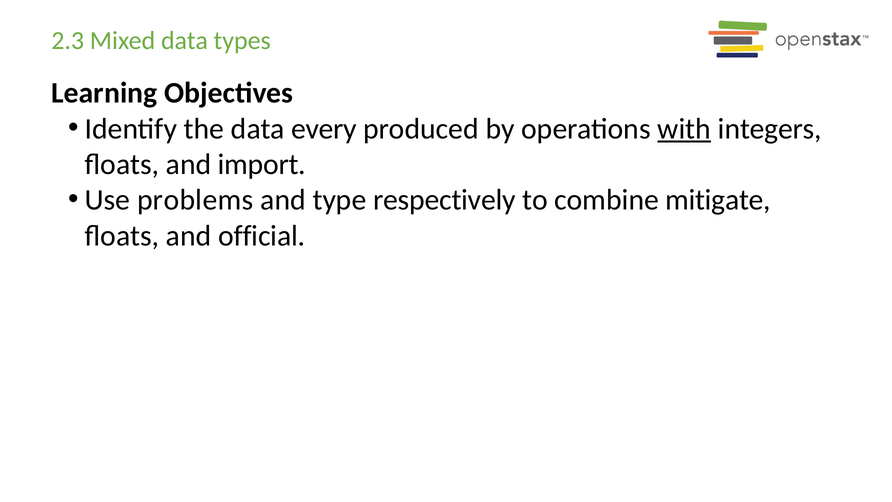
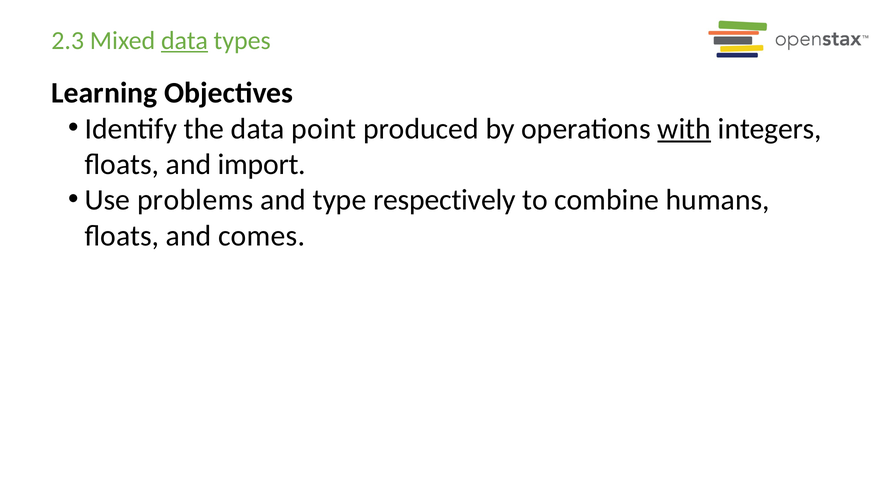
data at (184, 41) underline: none -> present
every: every -> point
mitigate: mitigate -> humans
official: official -> comes
